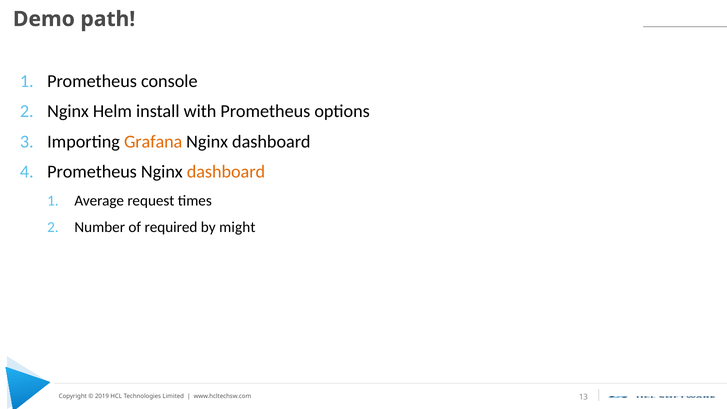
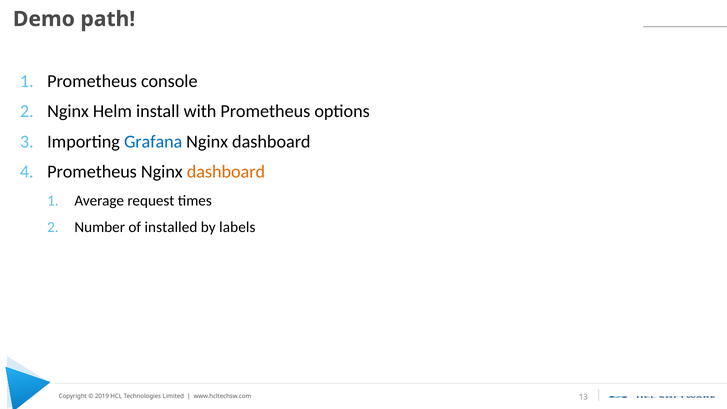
Grafana colour: orange -> blue
required: required -> installed
might: might -> labels
